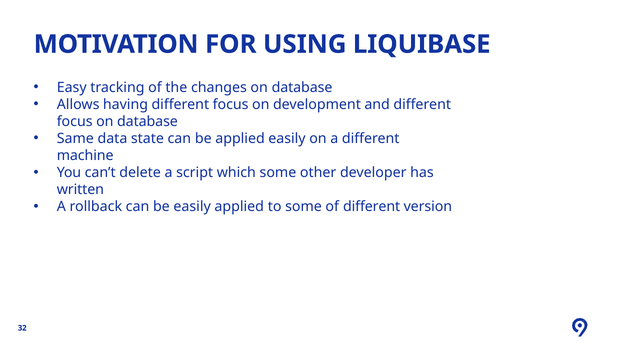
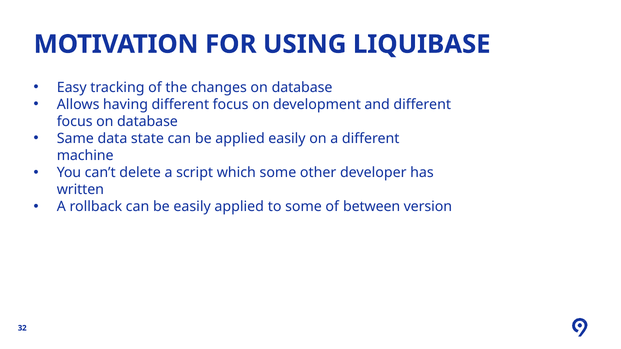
of different: different -> between
